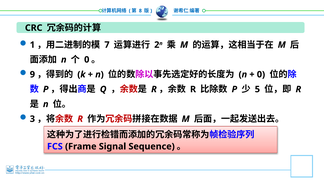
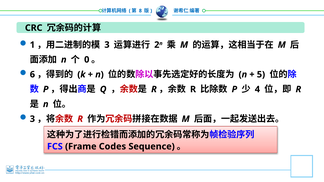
7 at (107, 45): 7 -> 3
9: 9 -> 6
0 at (261, 75): 0 -> 5
5: 5 -> 4
Signal: Signal -> Codes
